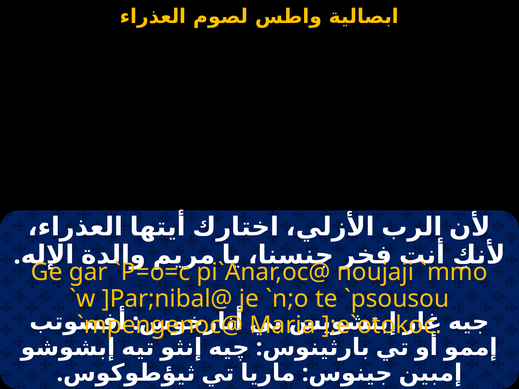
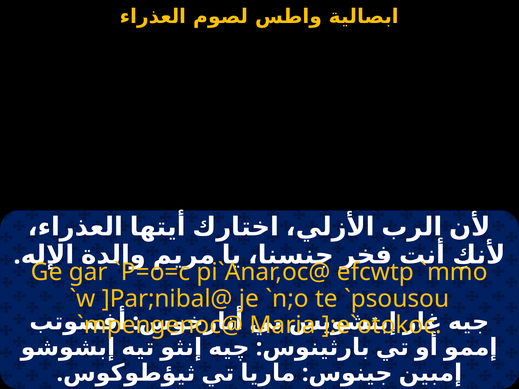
noujaji: noujaji -> efcwtp
